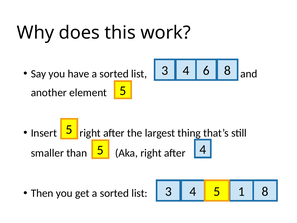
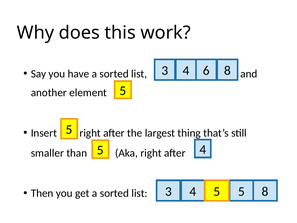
3 1: 1 -> 5
